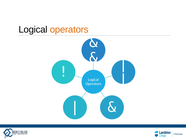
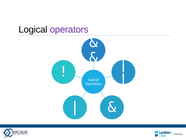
operators at (69, 29) colour: orange -> purple
